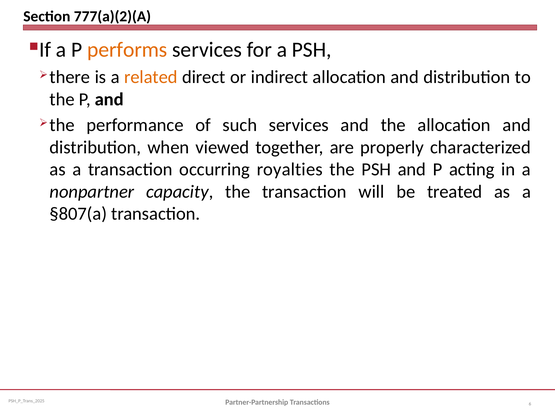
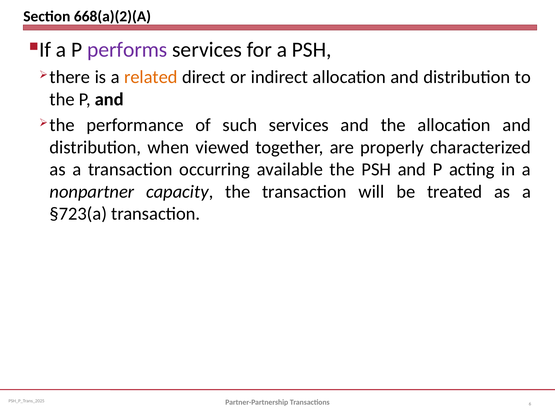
777(a)(2)(A: 777(a)(2)(A -> 668(a)(2)(A
performs colour: orange -> purple
royalties: royalties -> available
§807(a: §807(a -> §723(a
